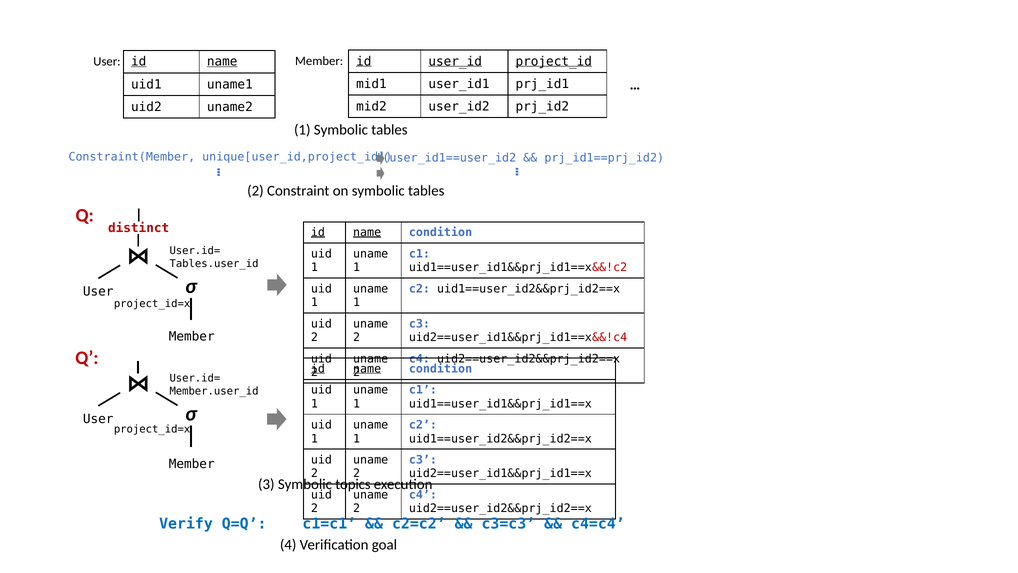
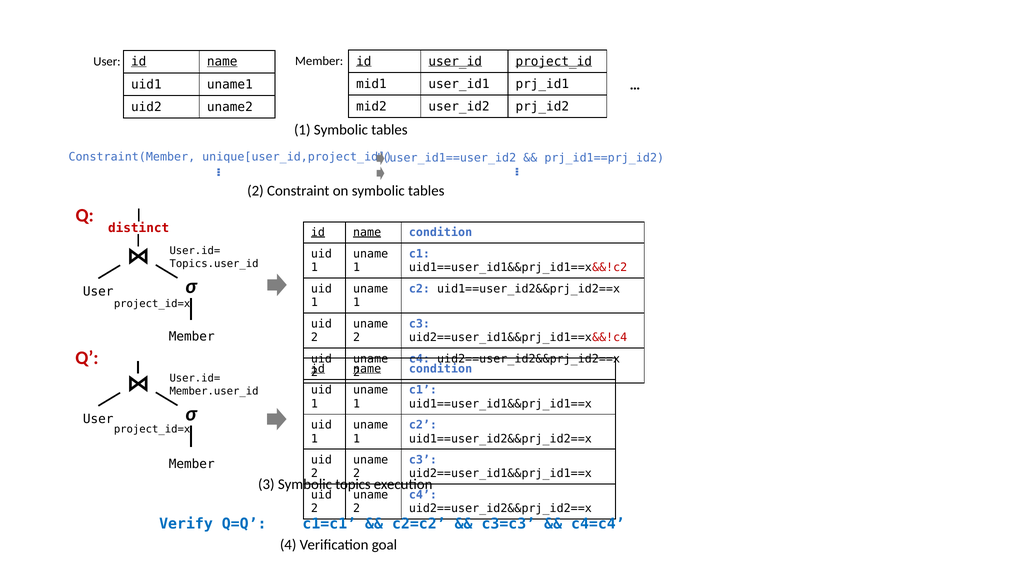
Tables.user_id: Tables.user_id -> Topics.user_id
